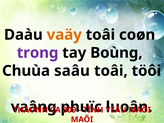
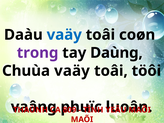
vaäy at (64, 35) colour: orange -> blue
Boùng: Boùng -> Daùng
Chuùa saâu: saâu -> vaäy
